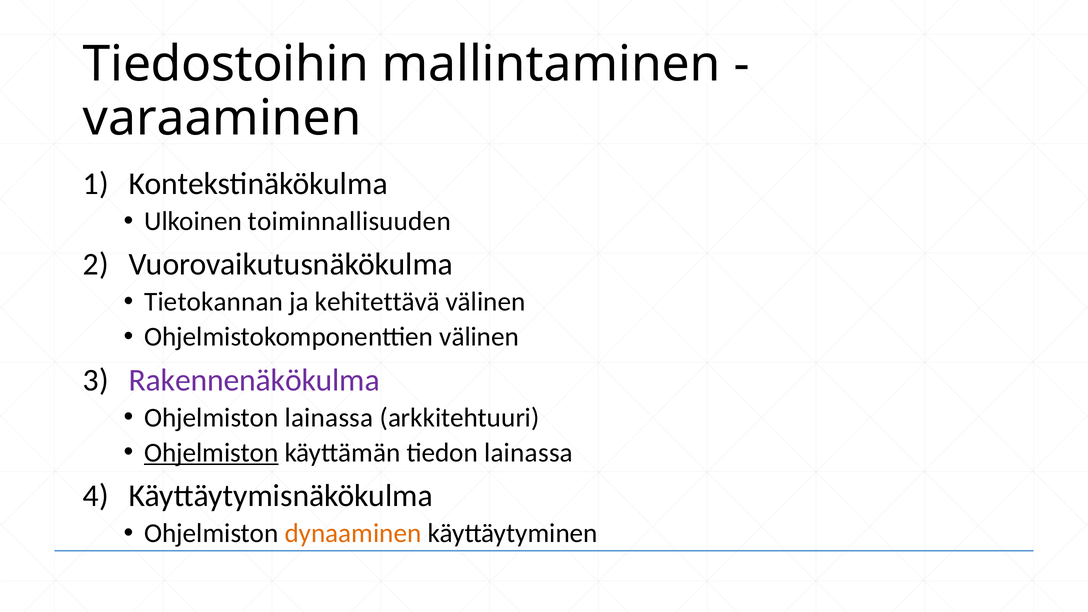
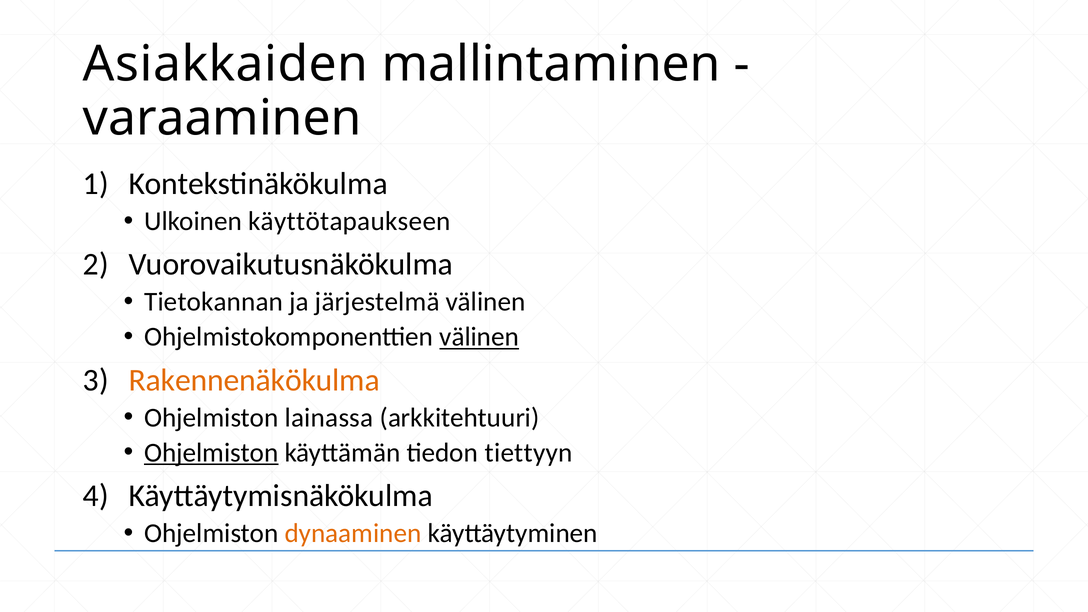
Tiedostoihin: Tiedostoihin -> Asiakkaiden
toiminnallisuuden: toiminnallisuuden -> käyttötapaukseen
kehitettävä: kehitettävä -> järjestelmä
välinen at (479, 337) underline: none -> present
Rakennenäkökulma colour: purple -> orange
tiedon lainassa: lainassa -> tiettyyn
